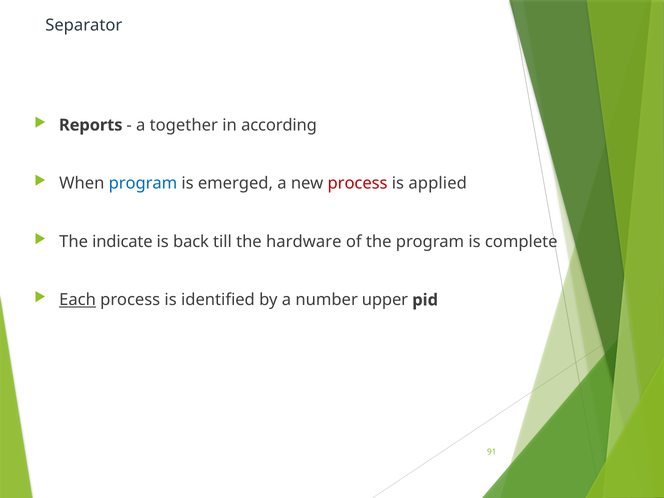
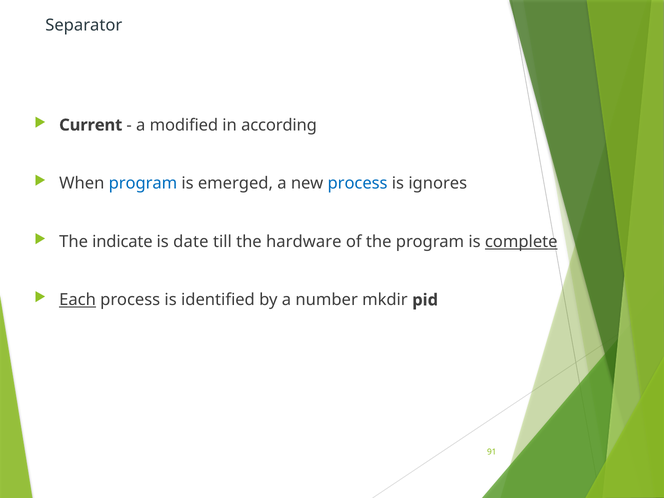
Reports: Reports -> Current
together: together -> modified
process at (358, 183) colour: red -> blue
applied: applied -> ignores
back: back -> date
complete underline: none -> present
upper: upper -> mkdir
